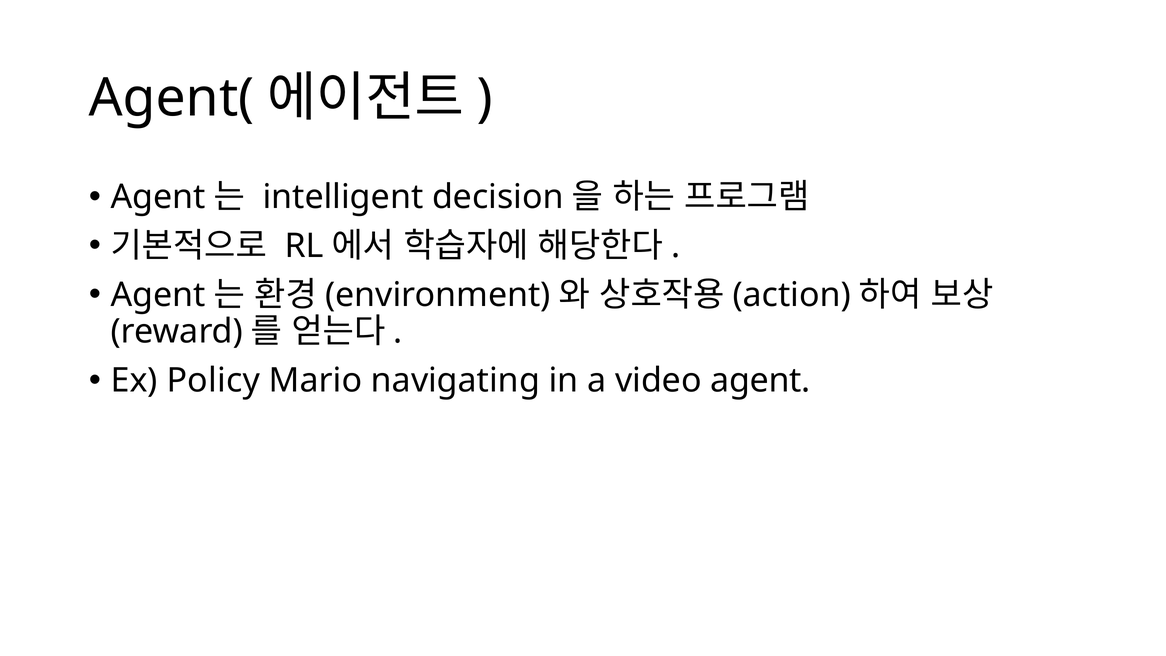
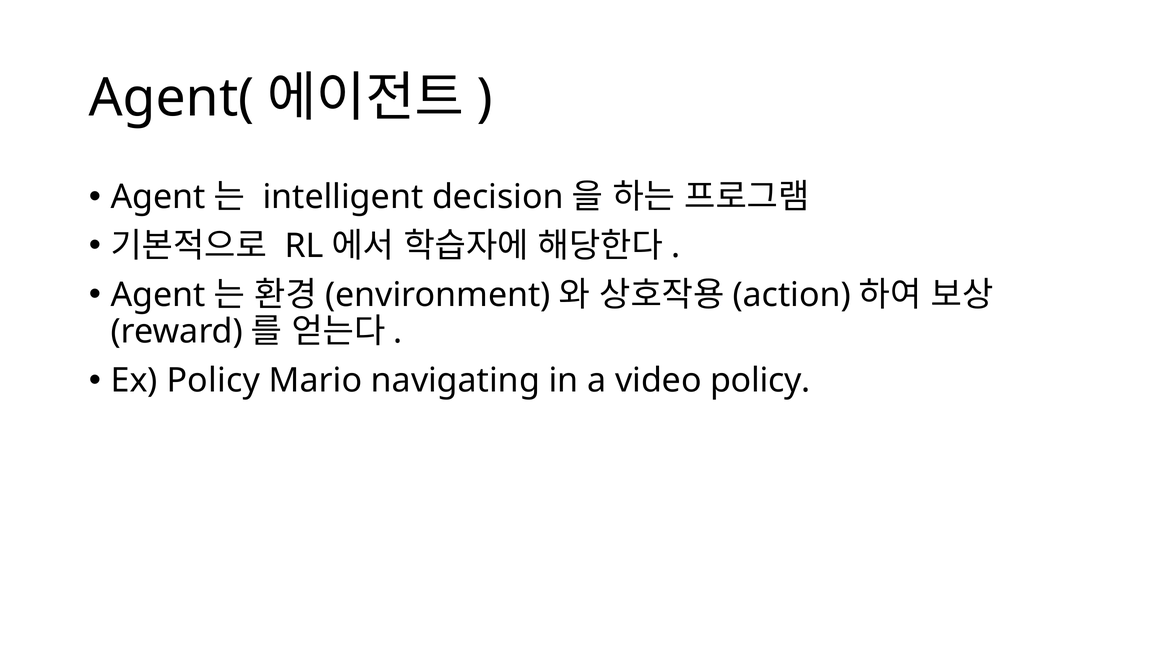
video agent: agent -> policy
